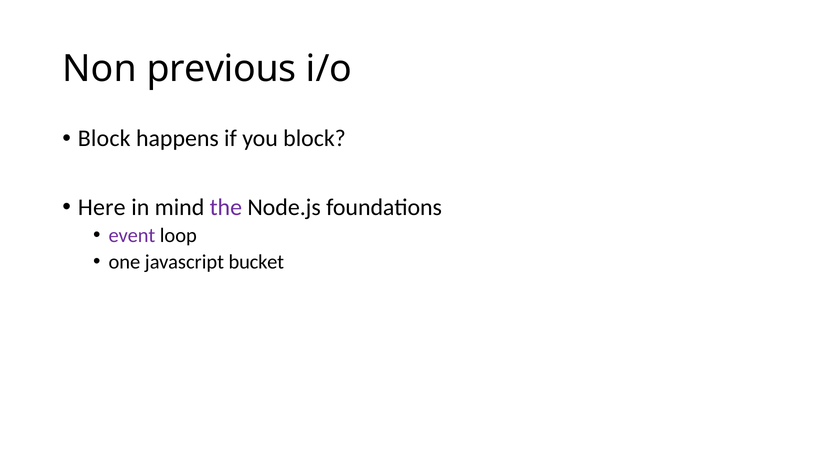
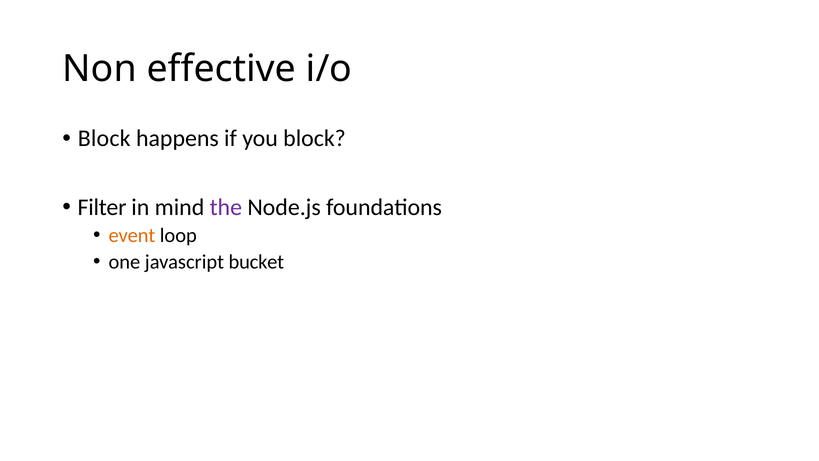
previous: previous -> effective
Here: Here -> Filter
event colour: purple -> orange
